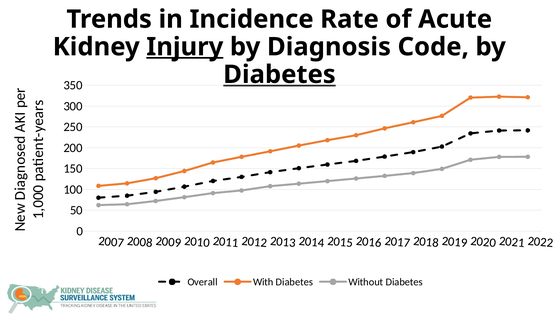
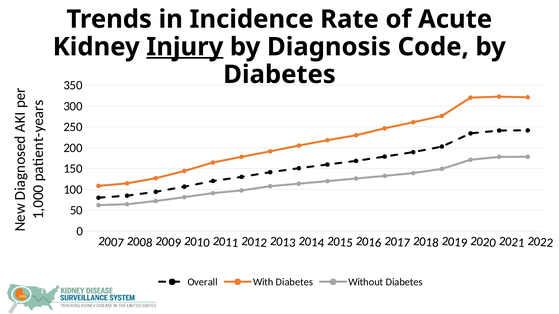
Diabetes at (279, 75) underline: present -> none
